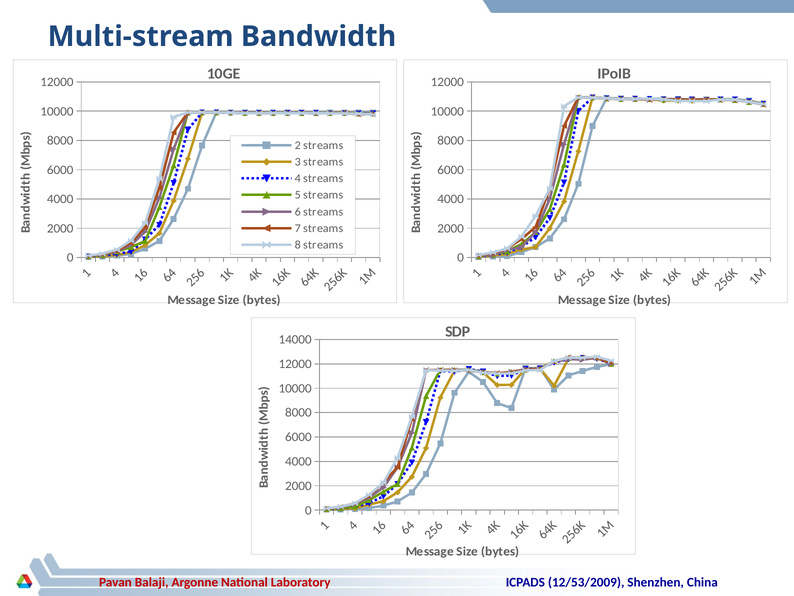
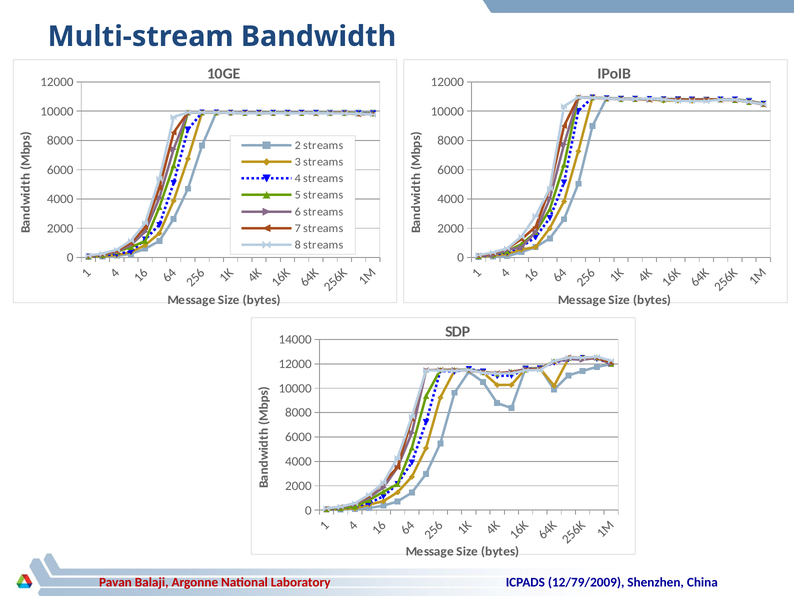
12/53/2009: 12/53/2009 -> 12/79/2009
